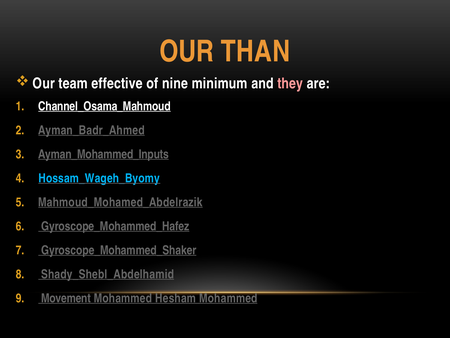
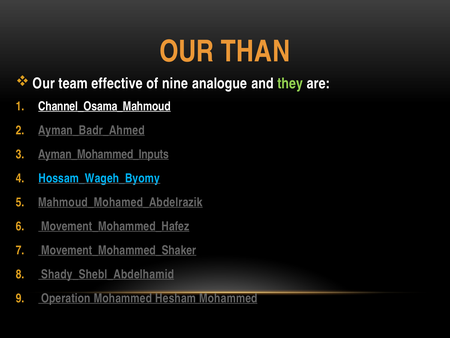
minimum: minimum -> analogue
they colour: pink -> light green
Gyroscope_Mohammed_Hafez: Gyroscope_Mohammed_Hafez -> Movement_Mohammed_Hafez
Gyroscope_Mohammed_Shaker: Gyroscope_Mohammed_Shaker -> Movement_Mohammed_Shaker
Movement: Movement -> Operation
